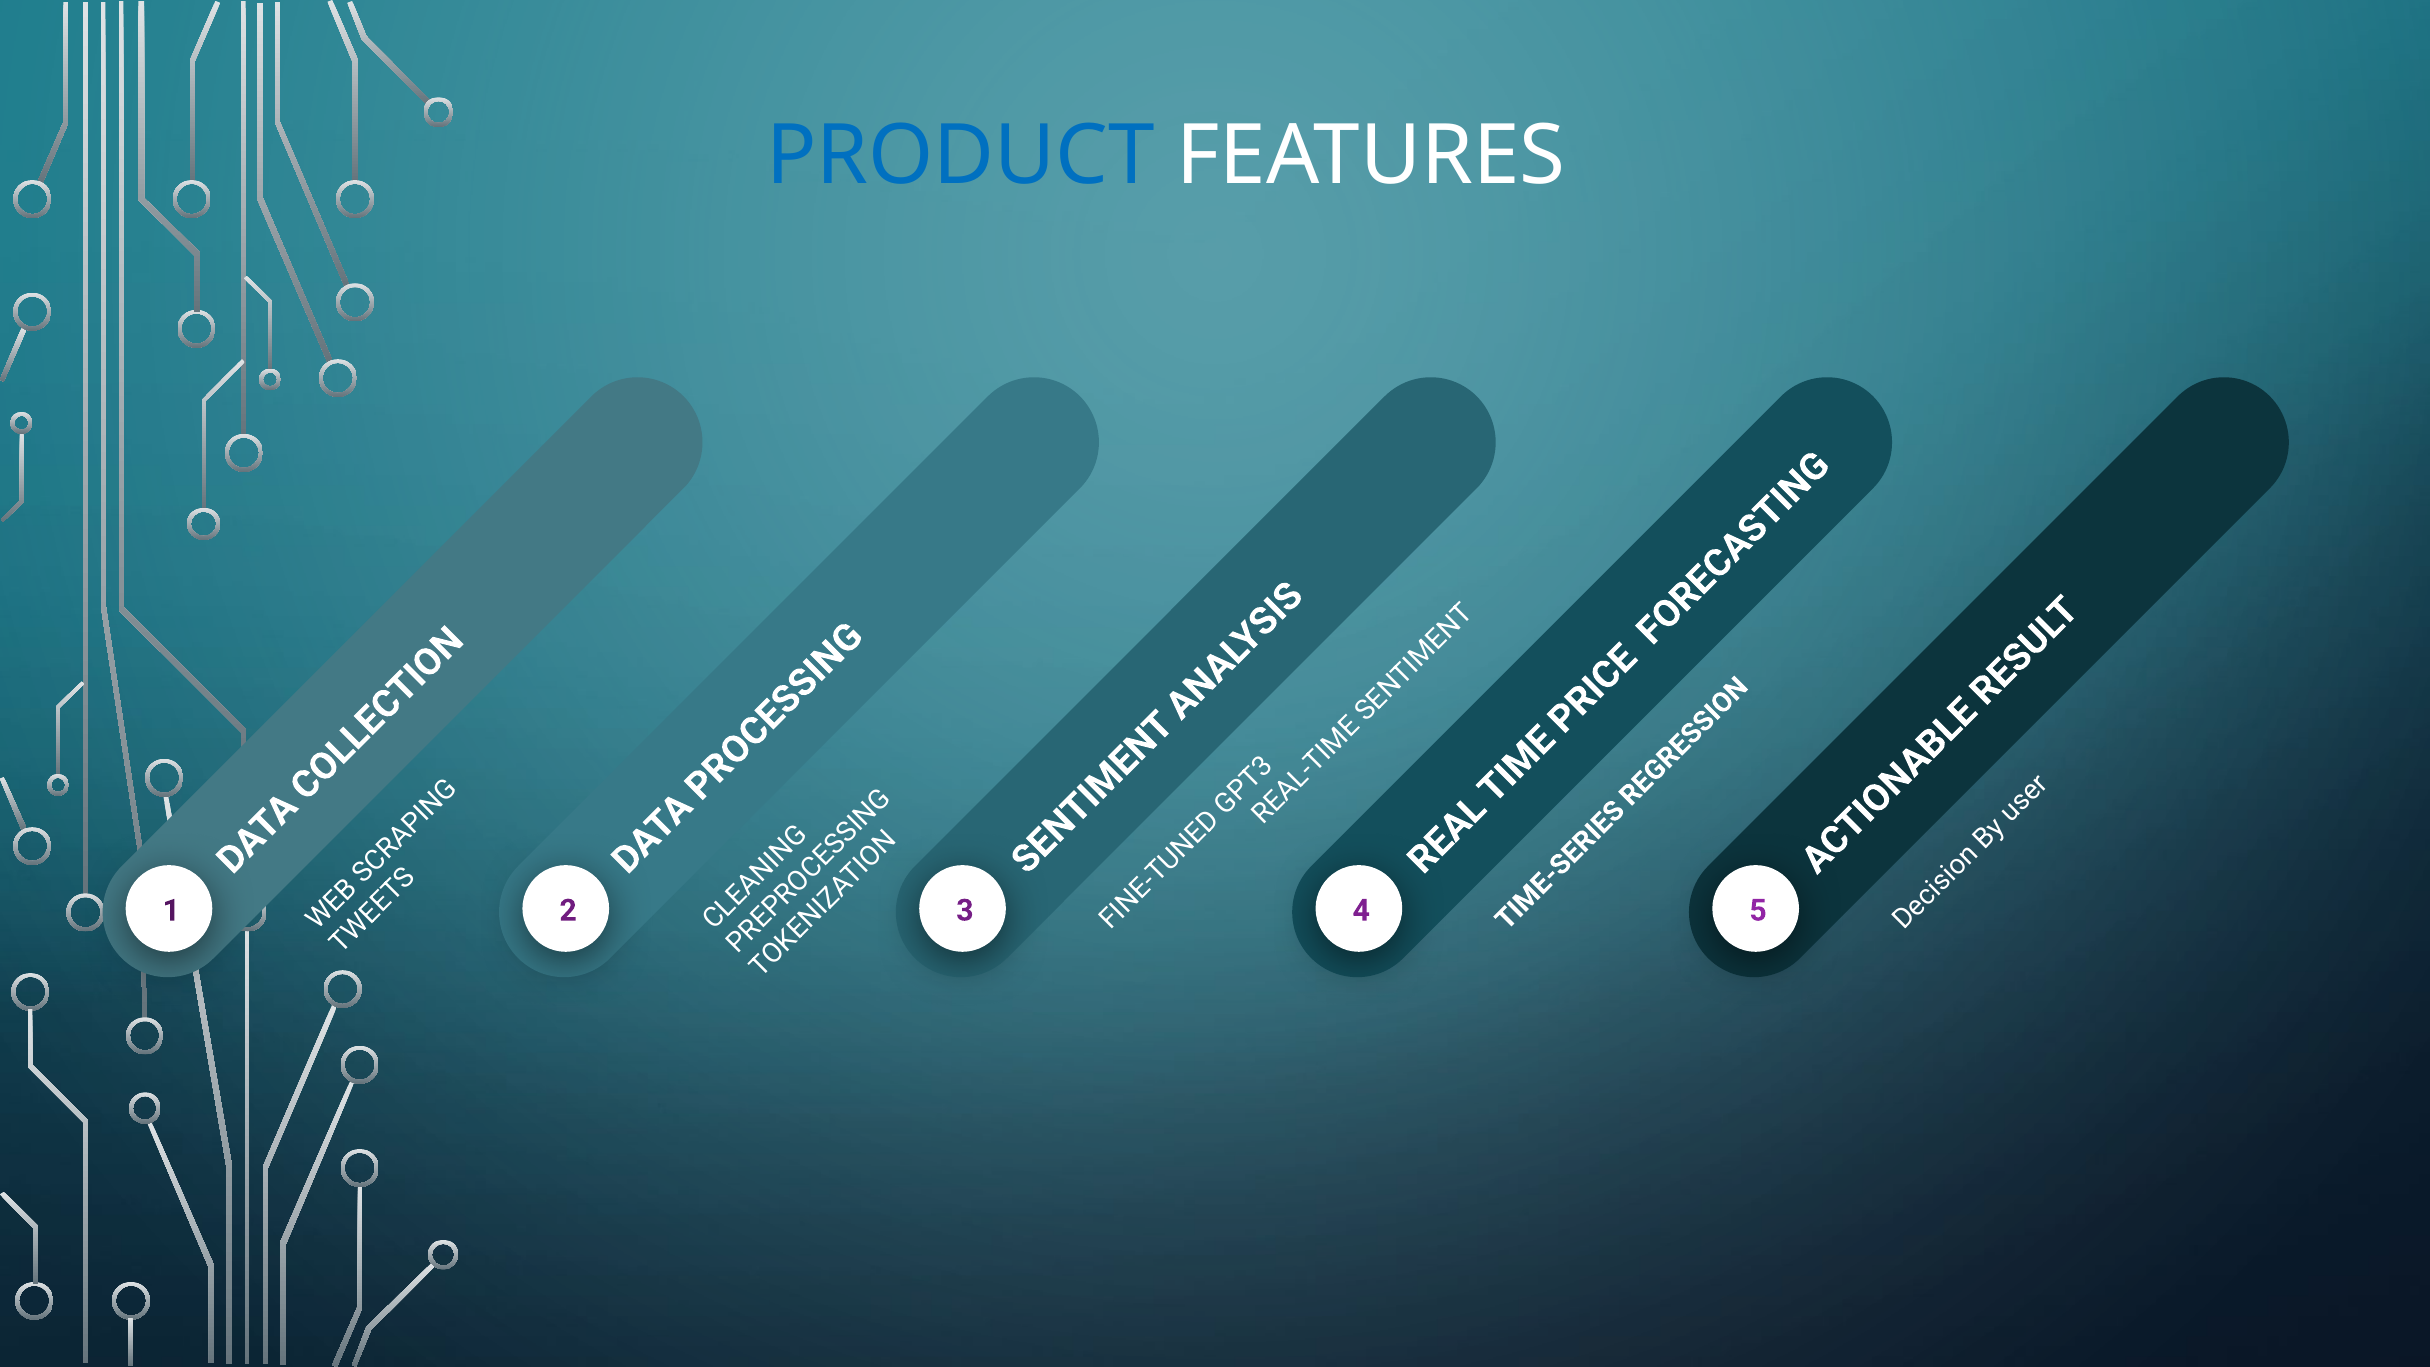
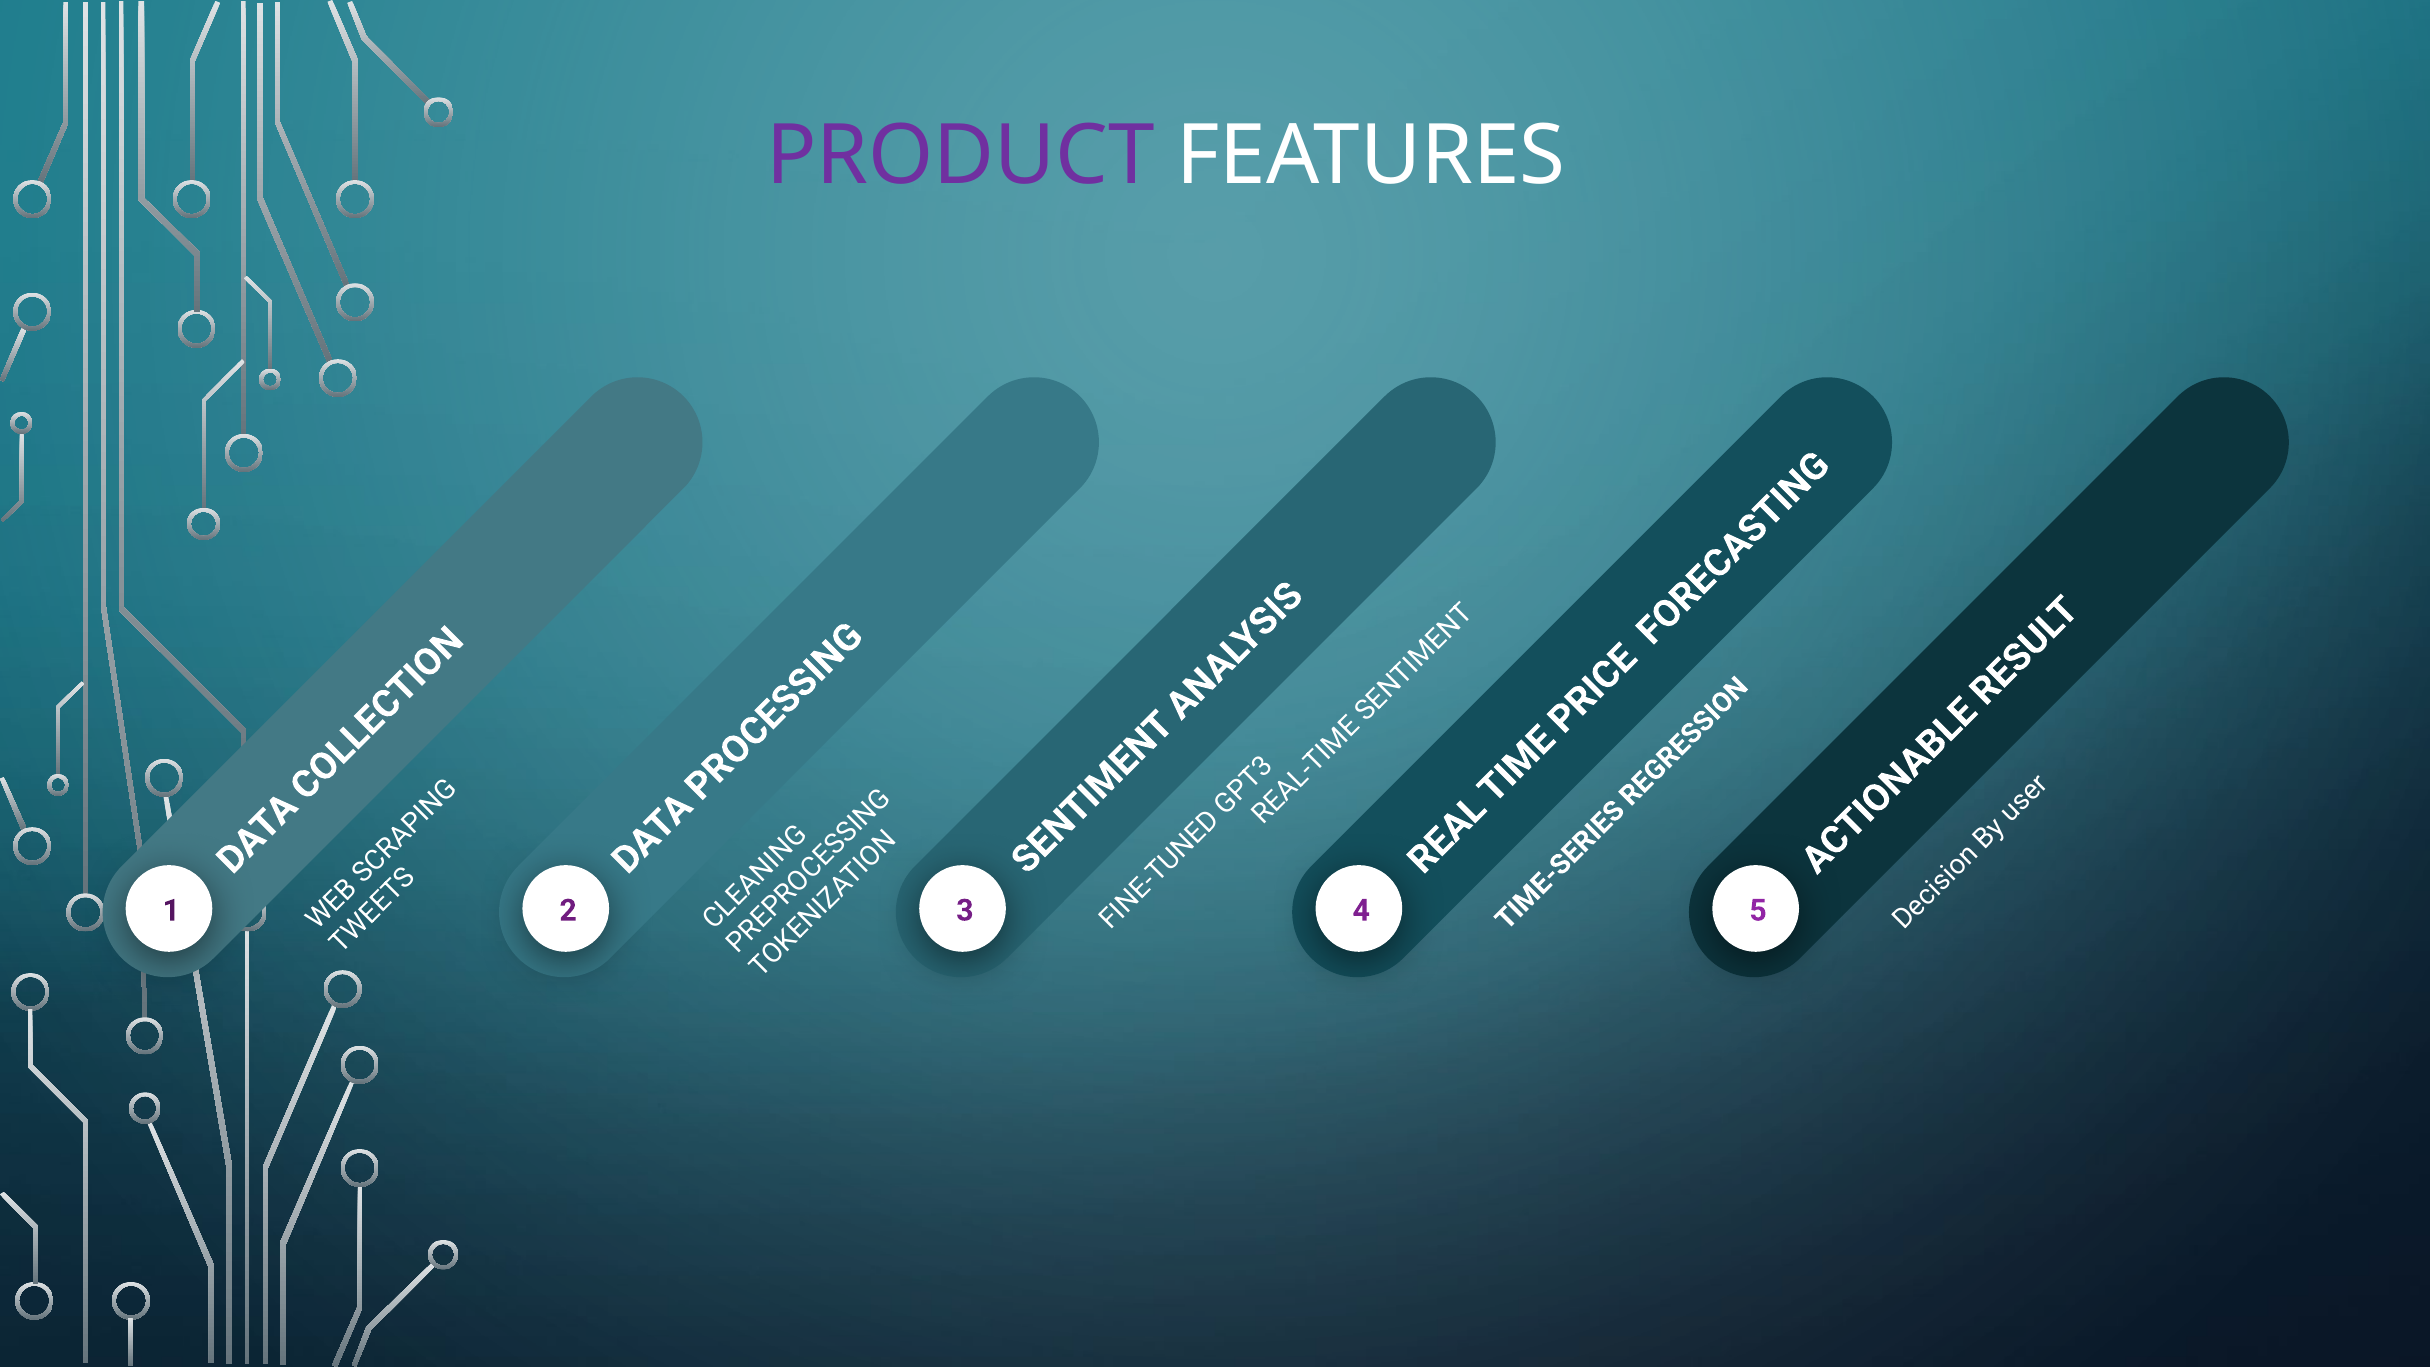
PRODUCT colour: blue -> purple
